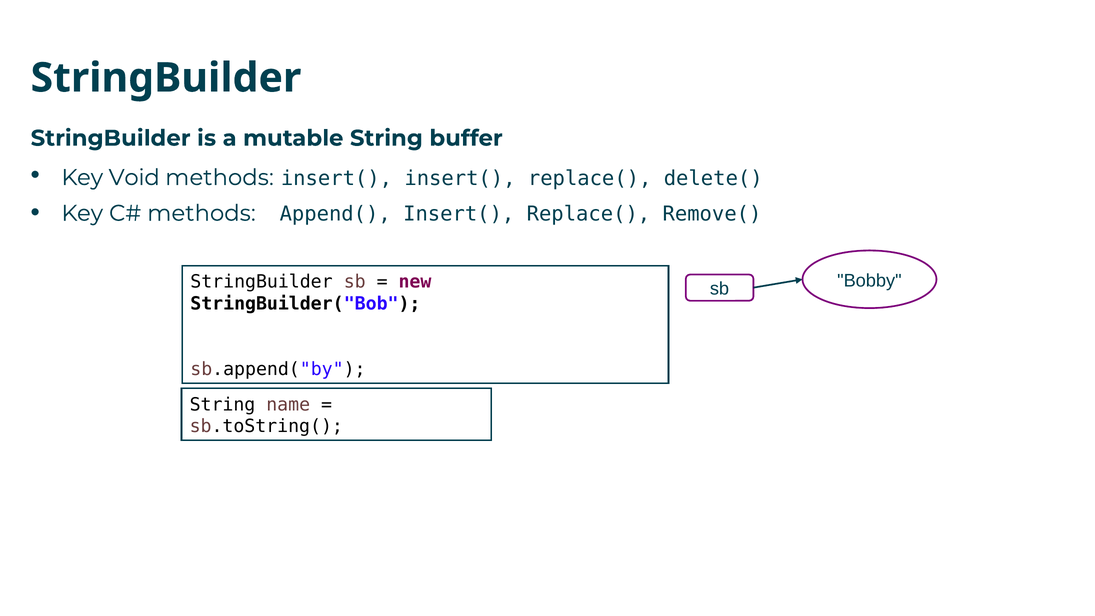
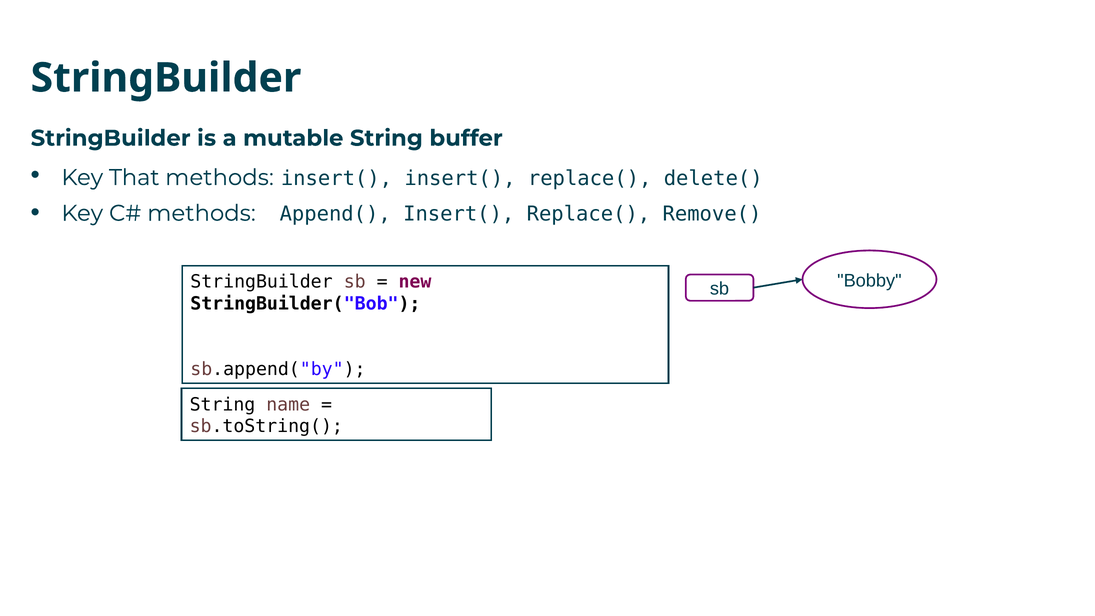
Void: Void -> That
